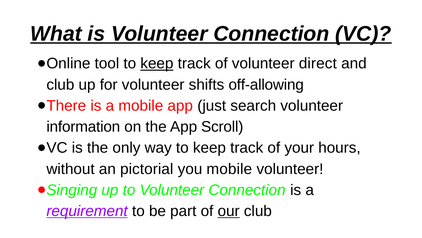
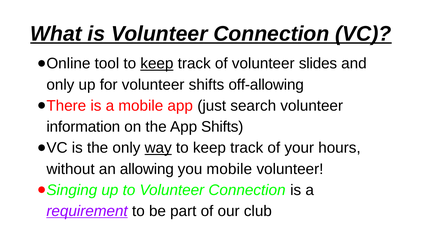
direct: direct -> slides
club at (60, 84): club -> only
App Scroll: Scroll -> Shifts
way underline: none -> present
pictorial: pictorial -> allowing
our underline: present -> none
